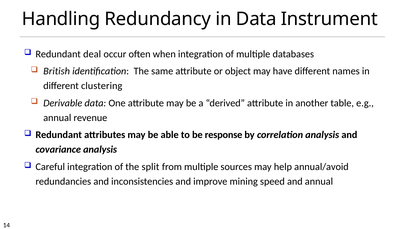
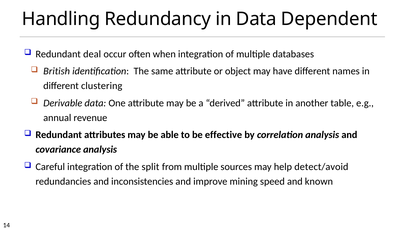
Instrument: Instrument -> Dependent
response: response -> effective
annual/avoid: annual/avoid -> detect/avoid
and annual: annual -> known
